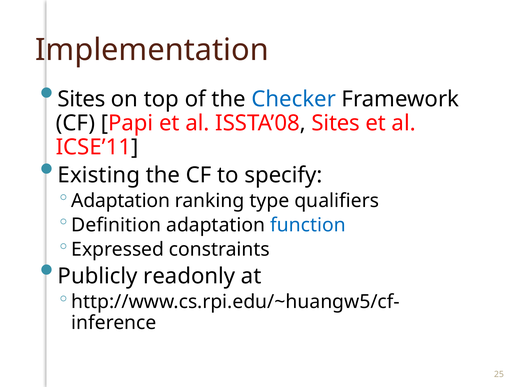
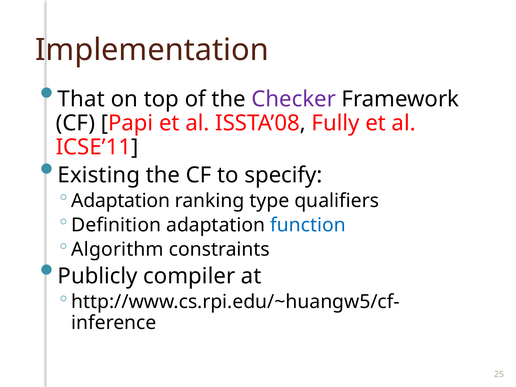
Sites at (81, 99): Sites -> That
Checker colour: blue -> purple
ISSTA’08 Sites: Sites -> Fully
Expressed: Expressed -> Algorithm
readonly: readonly -> compiler
